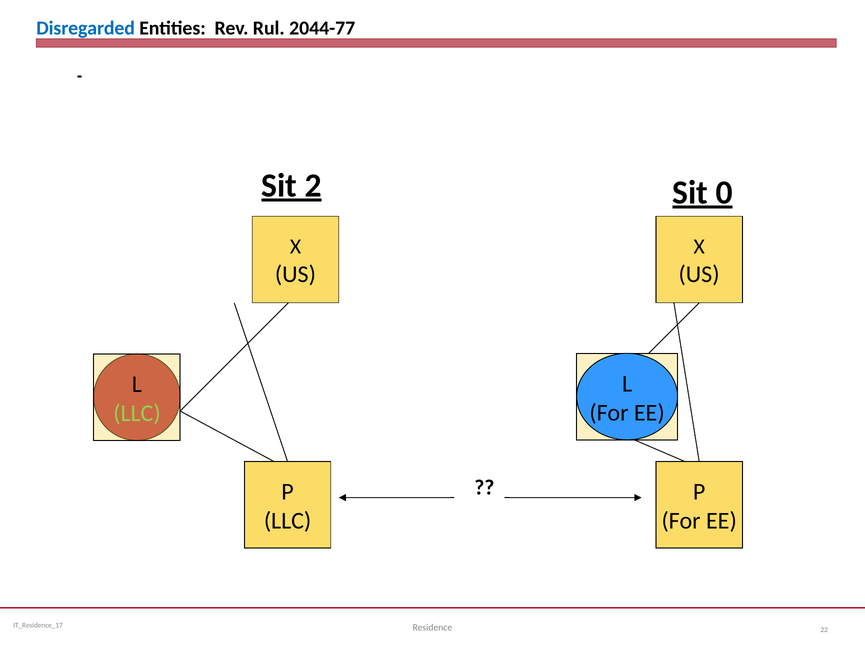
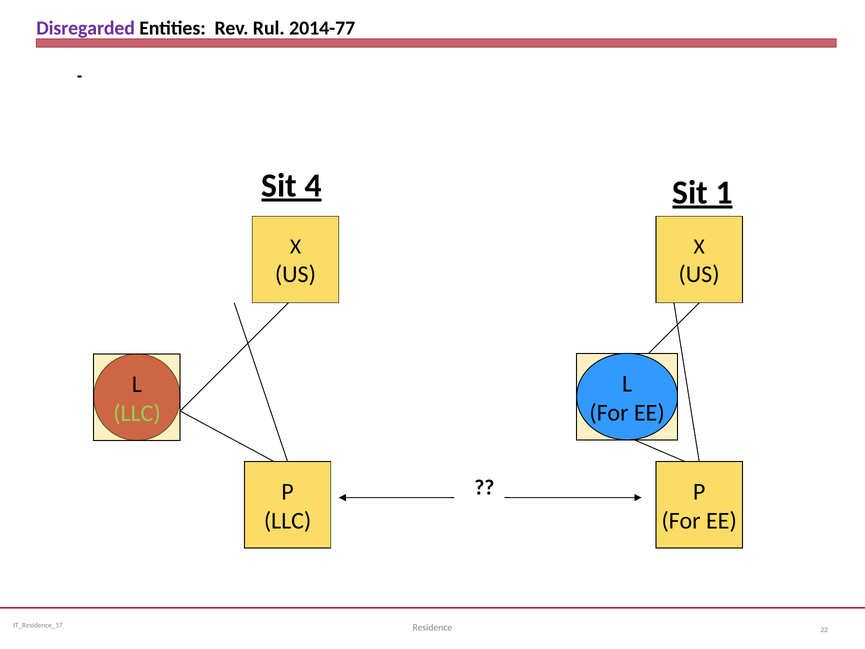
Disregarded colour: blue -> purple
2044-77: 2044-77 -> 2014-77
2: 2 -> 4
0: 0 -> 1
